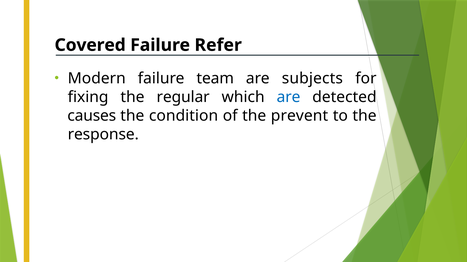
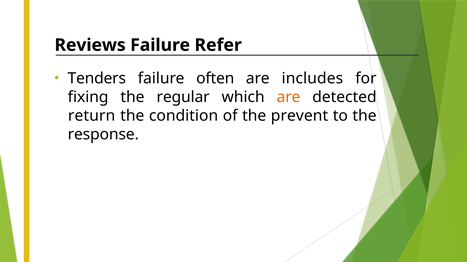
Covered: Covered -> Reviews
Modern: Modern -> Tenders
team: team -> often
subjects: subjects -> includes
are at (289, 97) colour: blue -> orange
causes: causes -> return
